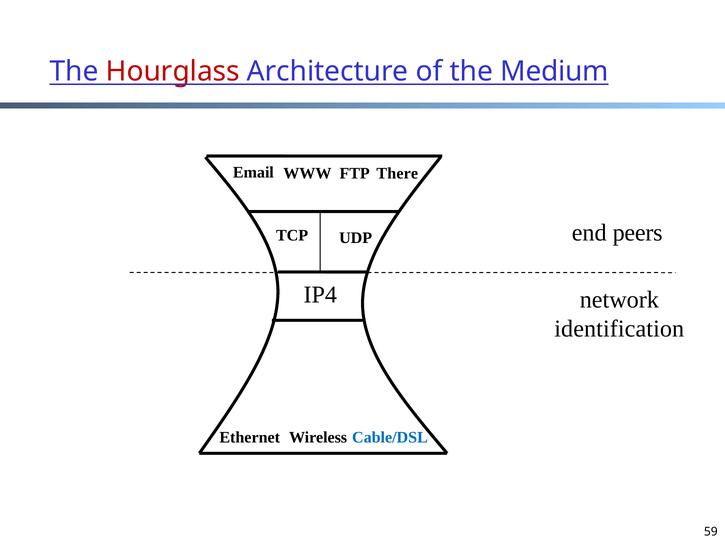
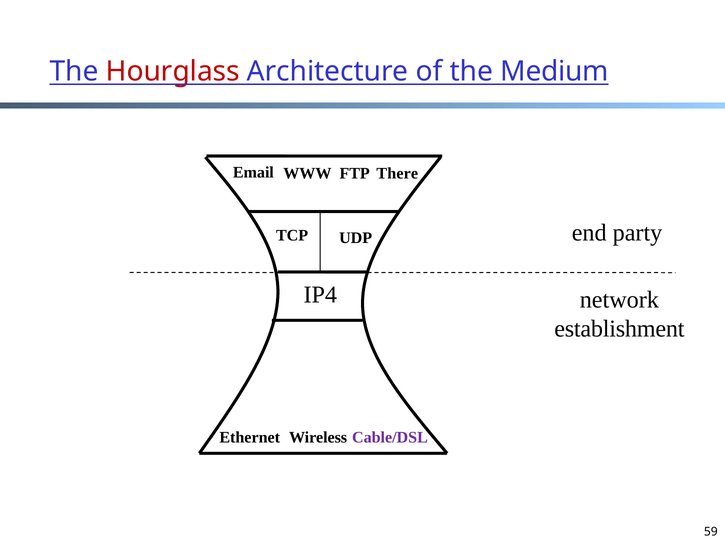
peers: peers -> party
identification: identification -> establishment
Cable/DSL colour: blue -> purple
